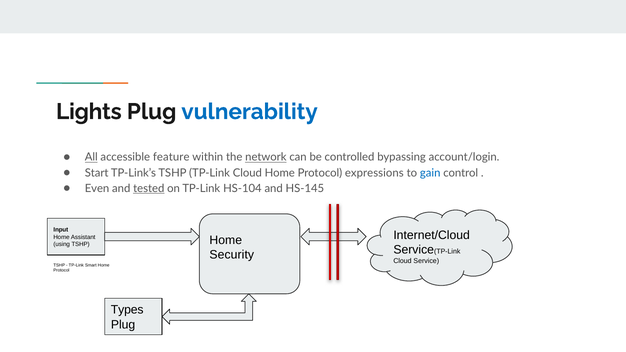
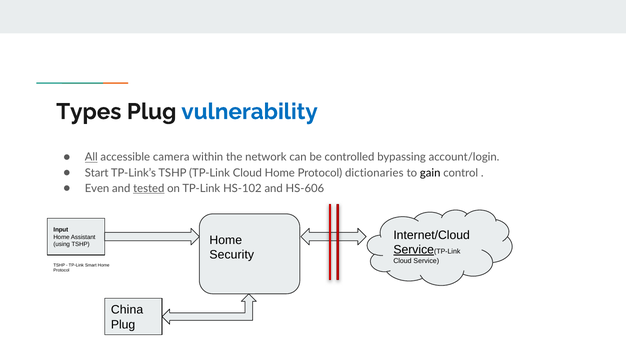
Lights: Lights -> Types
feature: feature -> camera
network underline: present -> none
expressions: expressions -> dictionaries
gain colour: blue -> black
HS-104: HS-104 -> HS-102
HS-145: HS-145 -> HS-606
Service at (414, 250) underline: none -> present
Types: Types -> China
